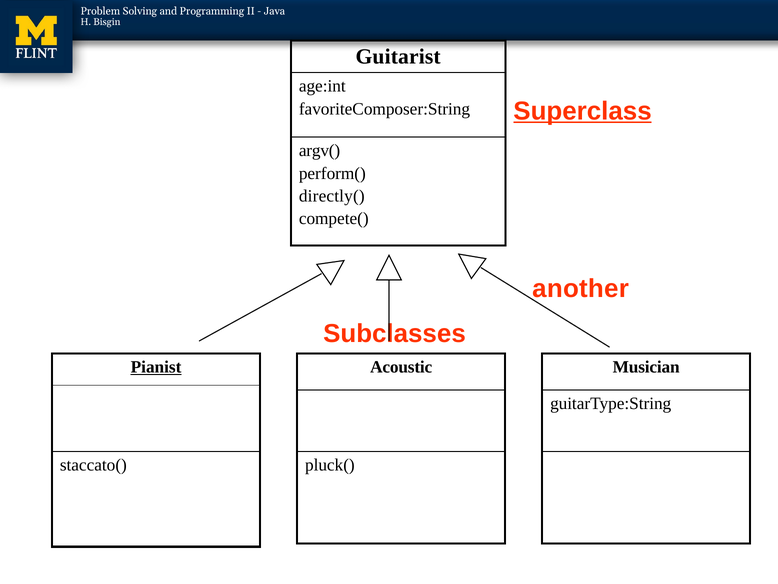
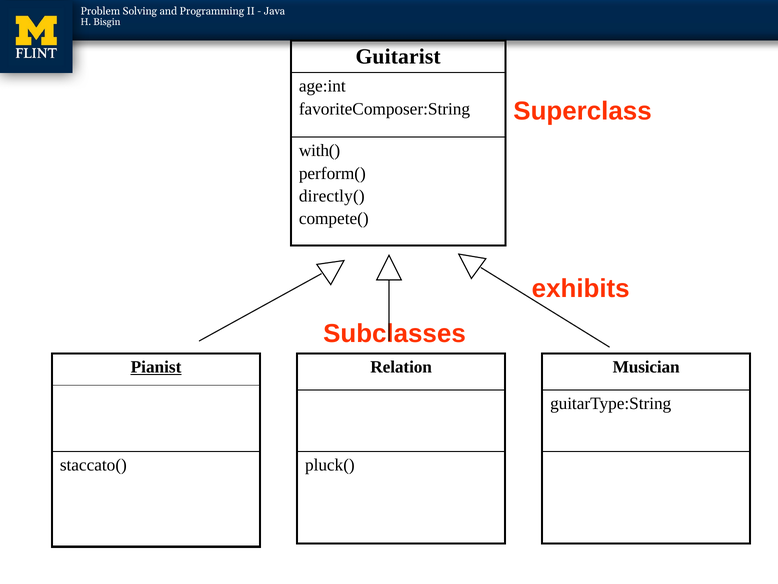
Superclass underline: present -> none
argv(: argv( -> with(
another: another -> exhibits
Acoustic: Acoustic -> Relation
